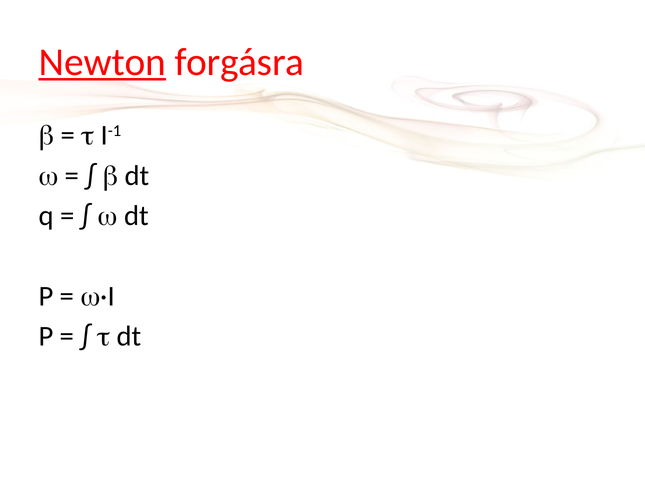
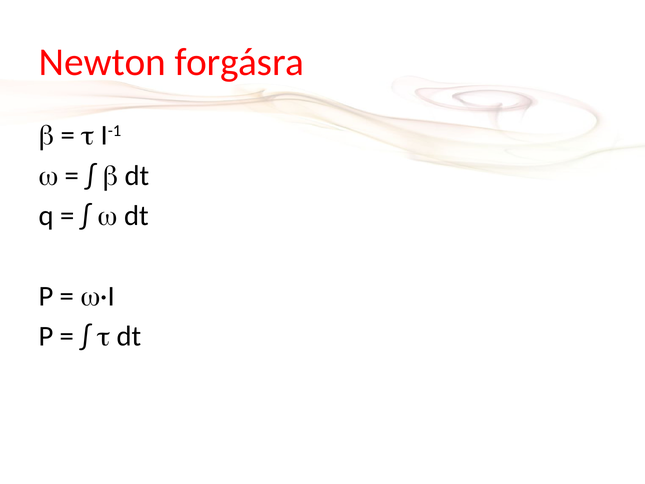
Newton underline: present -> none
